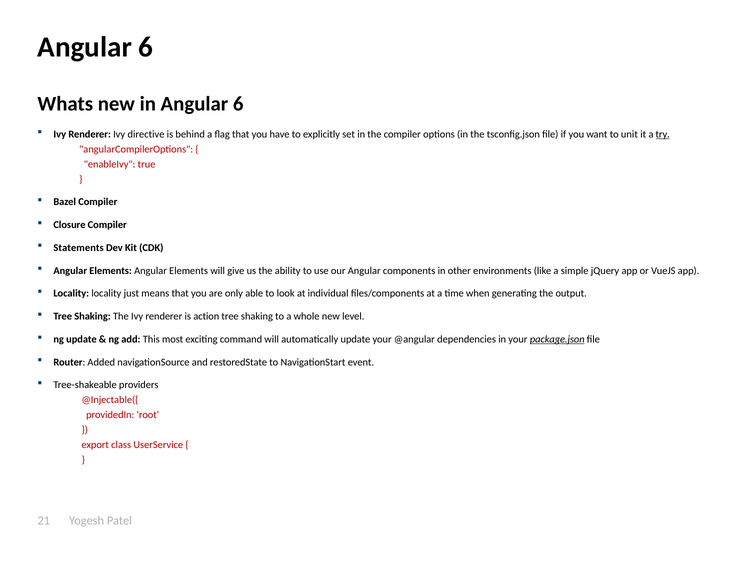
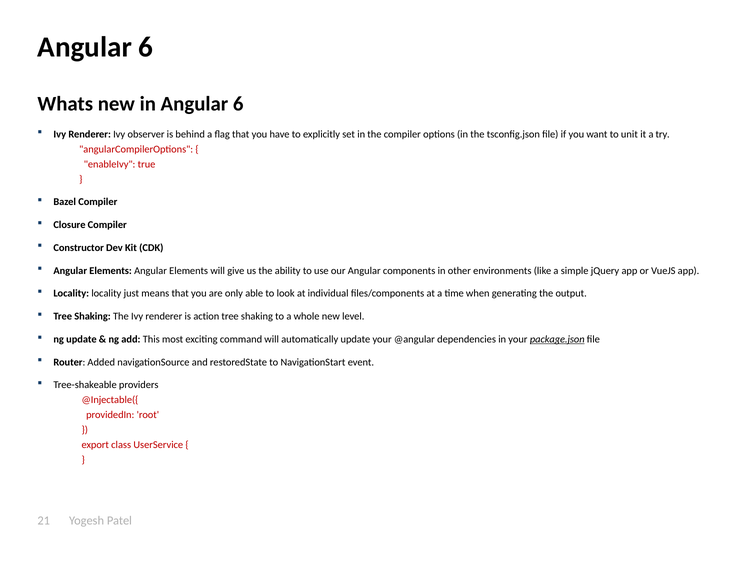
directive: directive -> observer
try underline: present -> none
Statements: Statements -> Constructor
